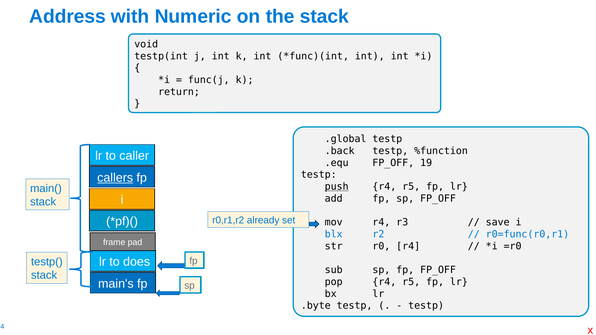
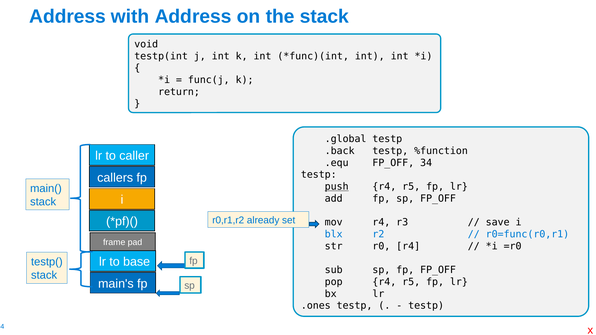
with Numeric: Numeric -> Address
19: 19 -> 34
callers underline: present -> none
does: does -> base
.byte: .byte -> .ones
